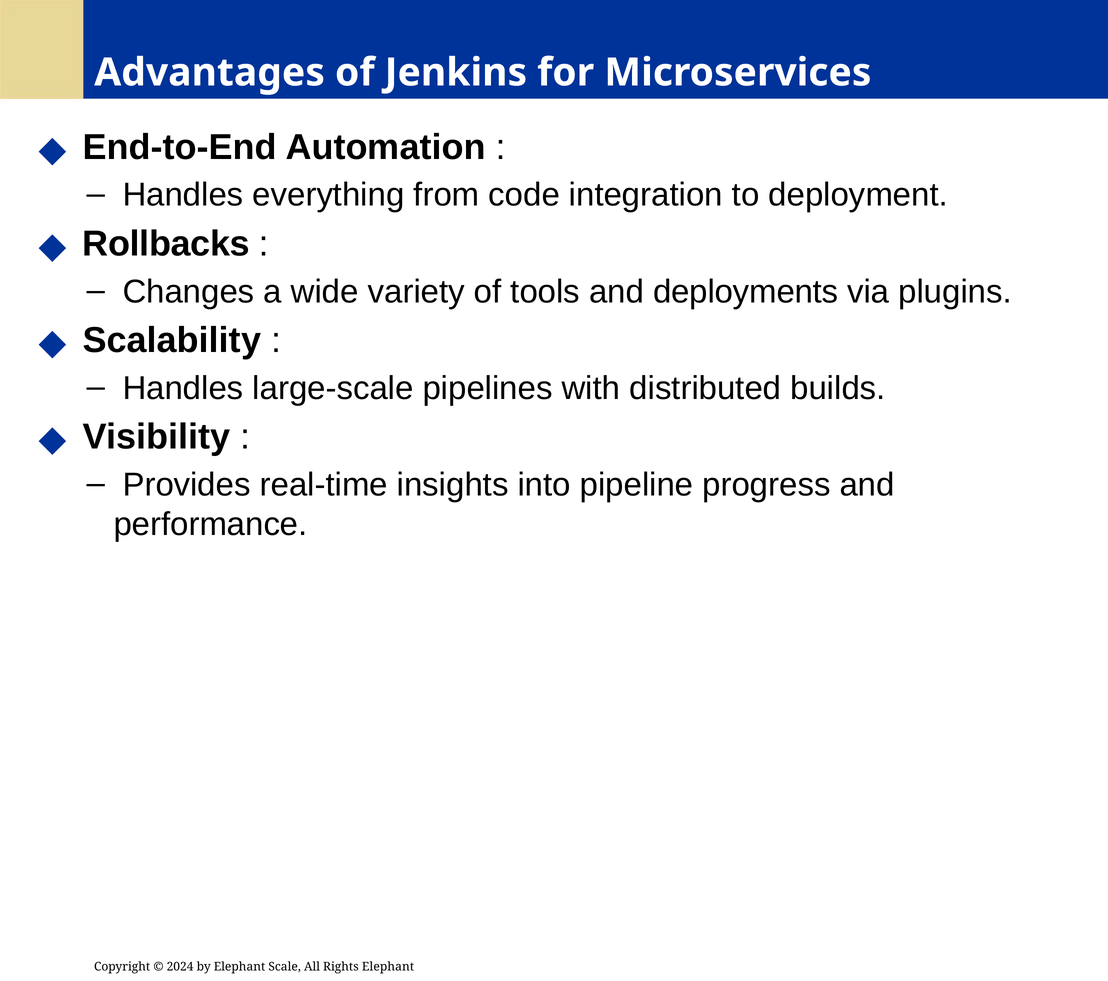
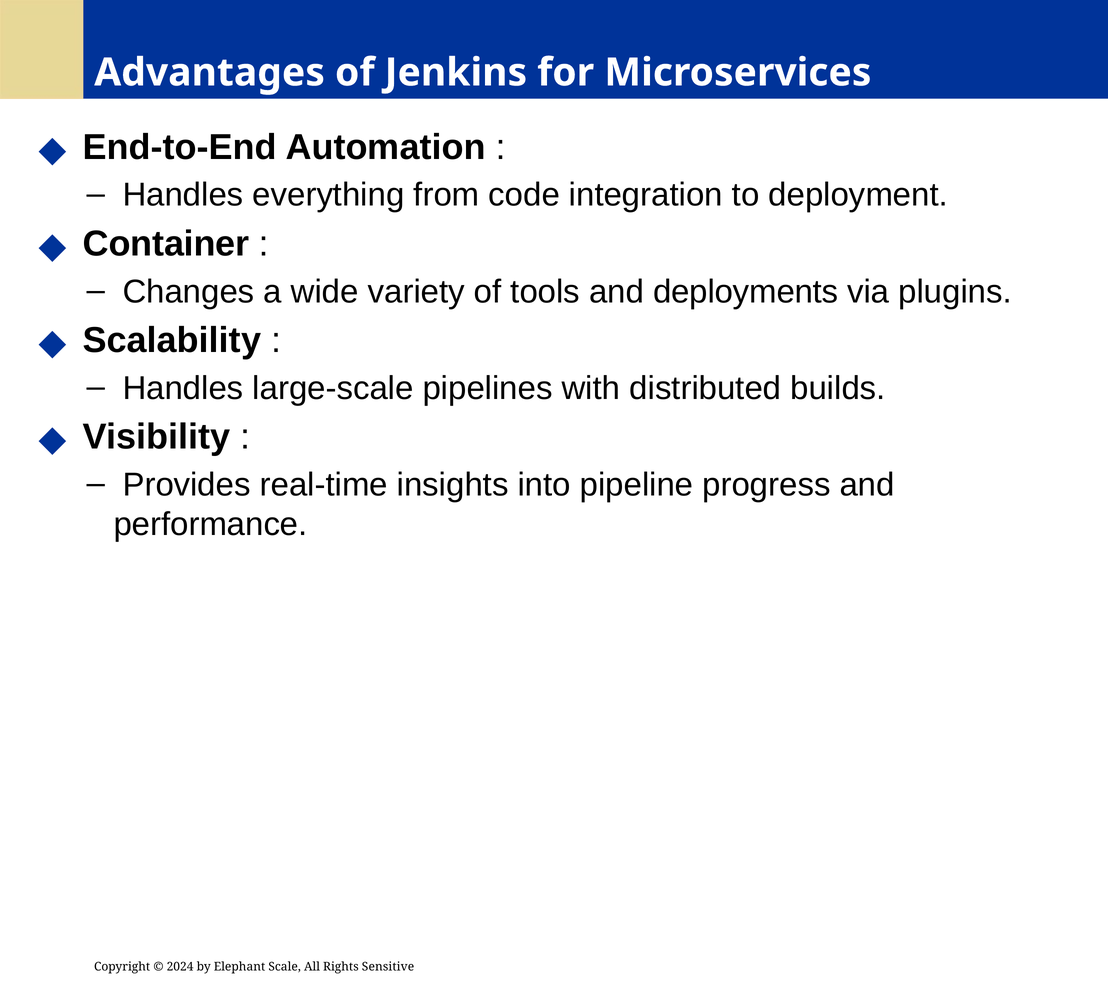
Rollbacks: Rollbacks -> Container
Rights Elephant: Elephant -> Sensitive
